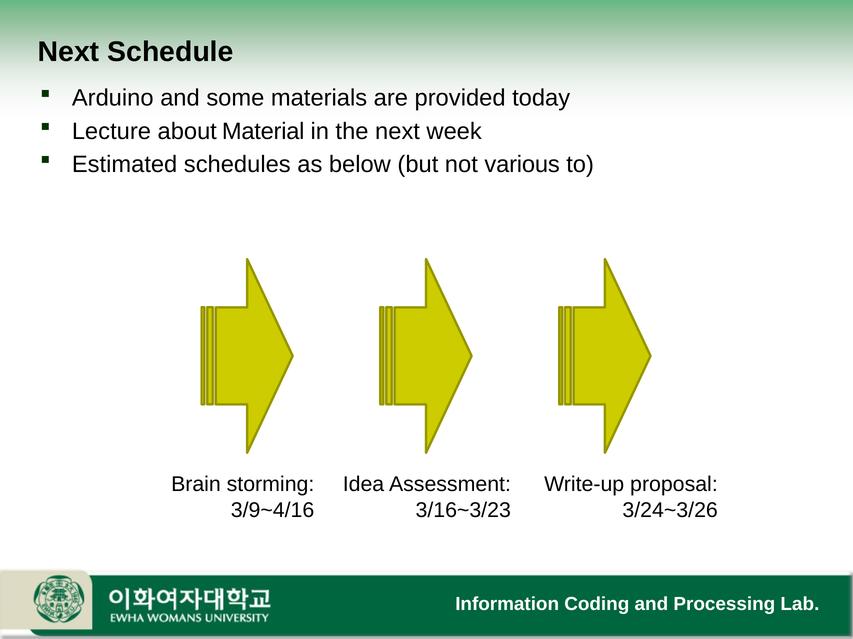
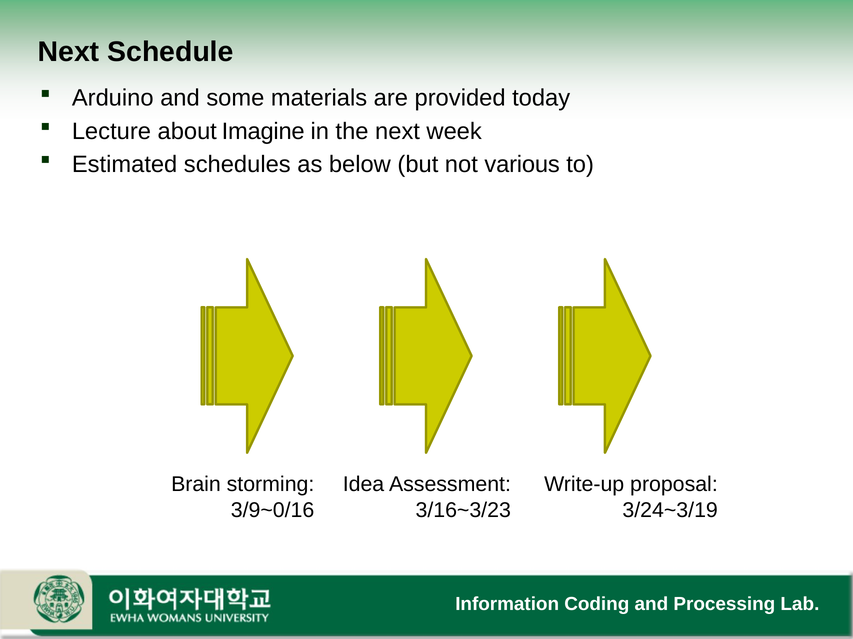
Material: Material -> Imagine
3/9~4/16: 3/9~4/16 -> 3/9~0/16
3/24~3/26: 3/24~3/26 -> 3/24~3/19
